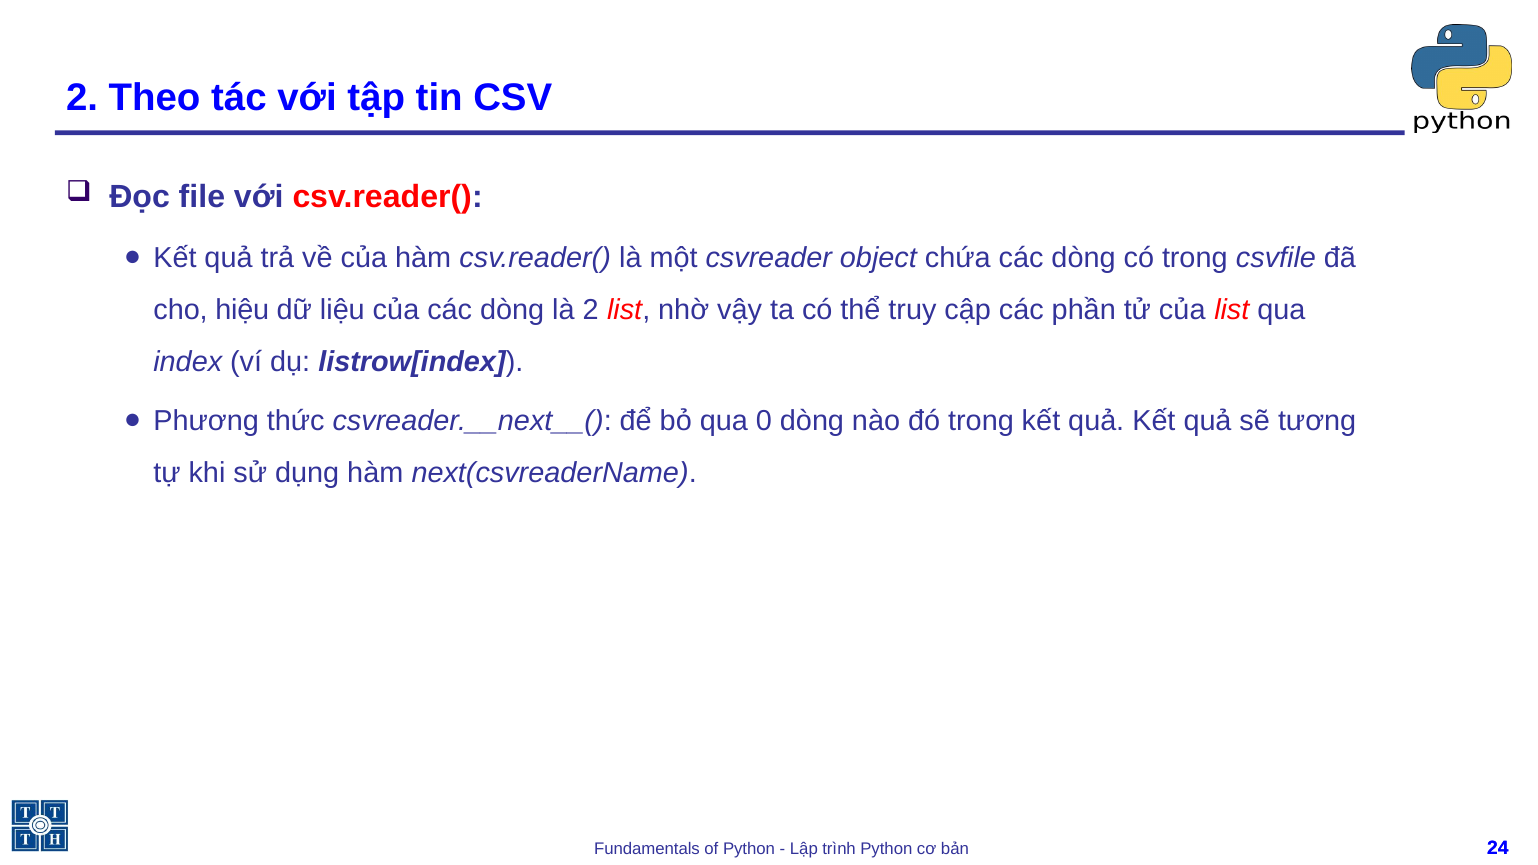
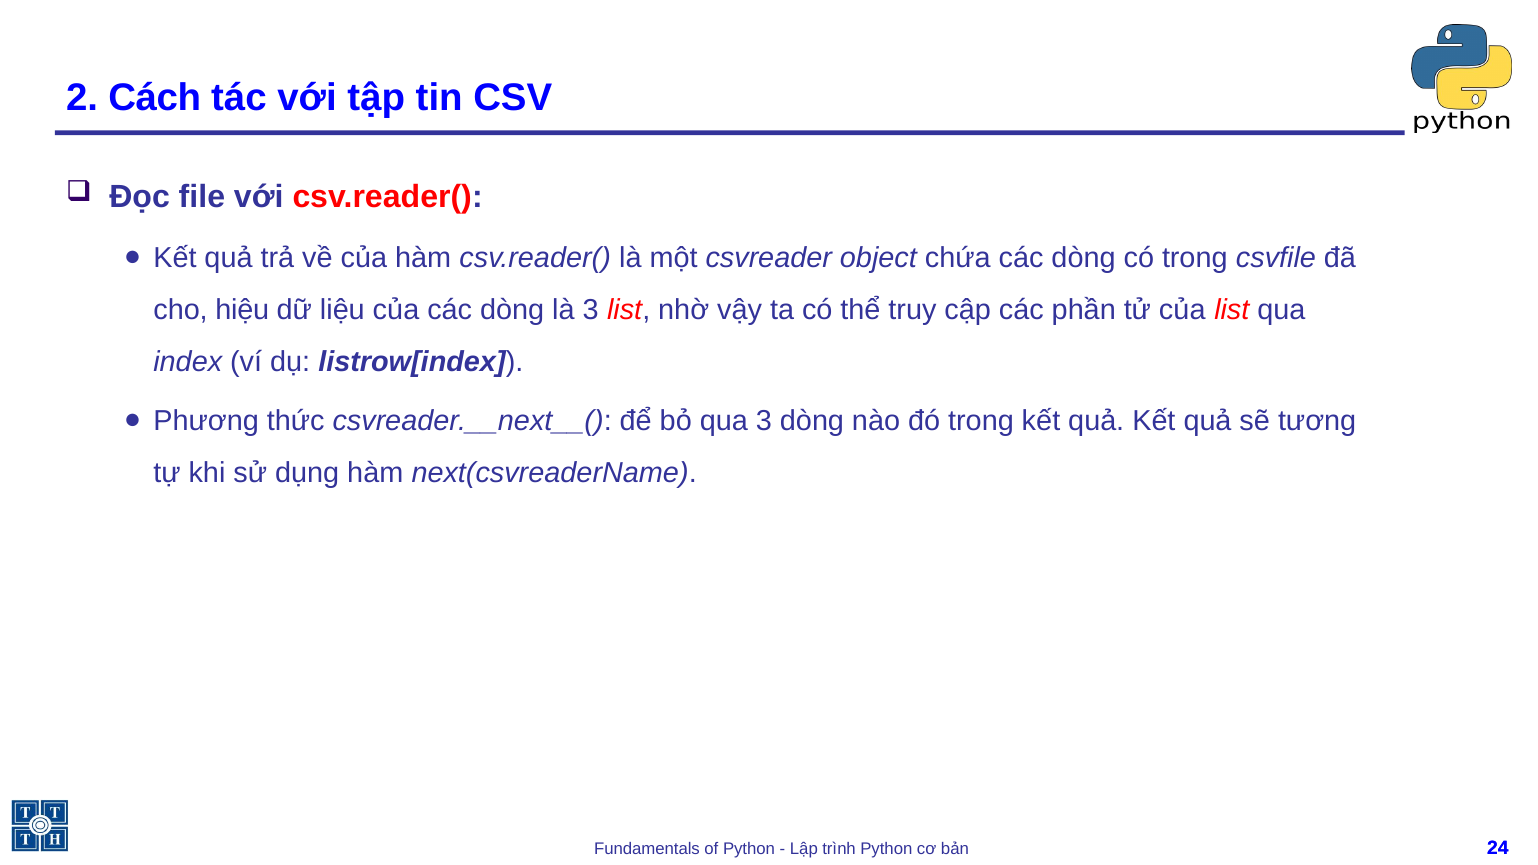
Theo: Theo -> Cách
là 2: 2 -> 3
qua 0: 0 -> 3
